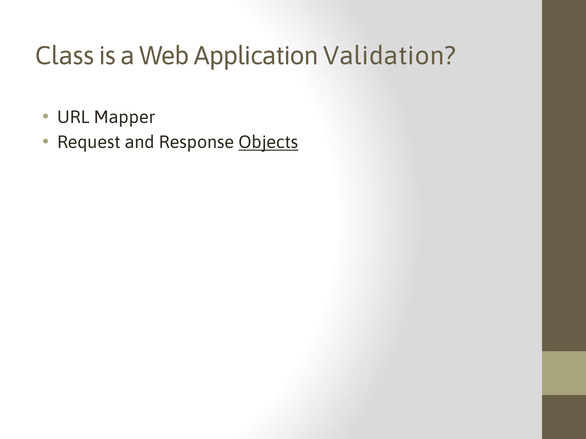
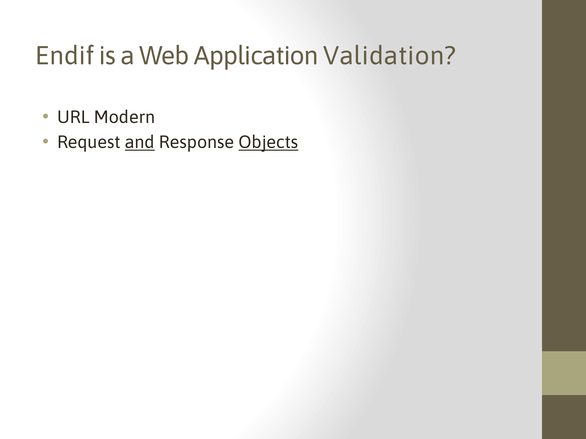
Class: Class -> Endif
Mapper: Mapper -> Modern
and underline: none -> present
